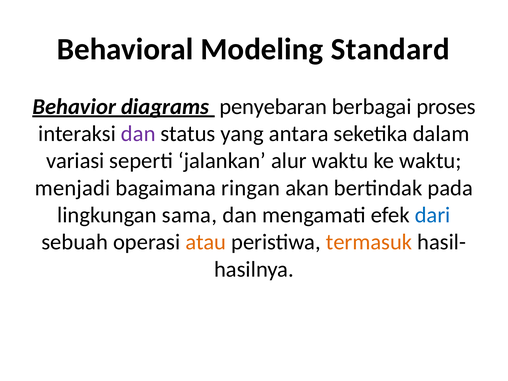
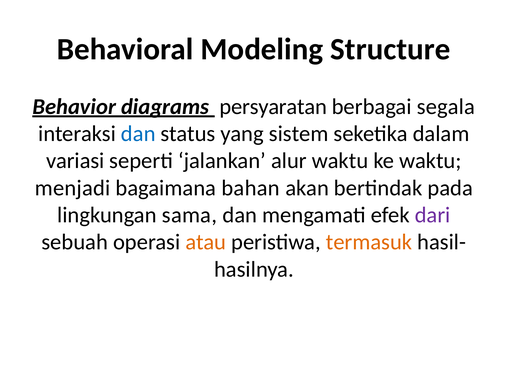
Standard: Standard -> Structure
penyebaran: penyebaran -> persyaratan
proses: proses -> segala
dan at (138, 134) colour: purple -> blue
antara: antara -> sistem
ringan: ringan -> bahan
dari colour: blue -> purple
